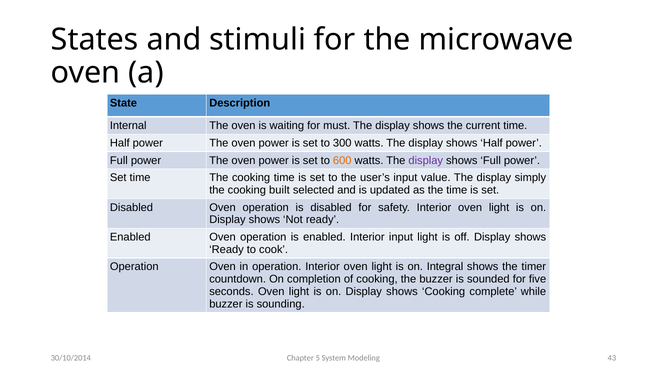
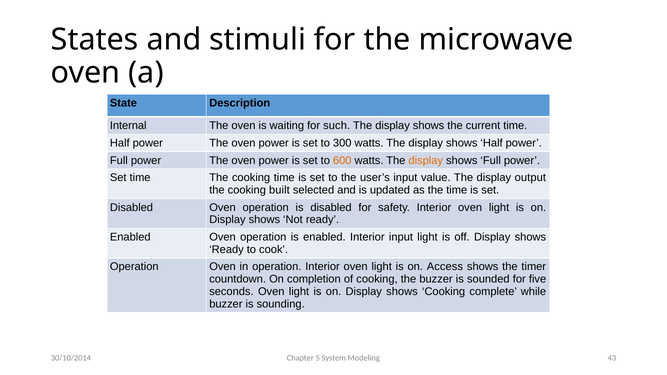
must: must -> such
display at (426, 160) colour: purple -> orange
simply: simply -> output
Integral: Integral -> Access
